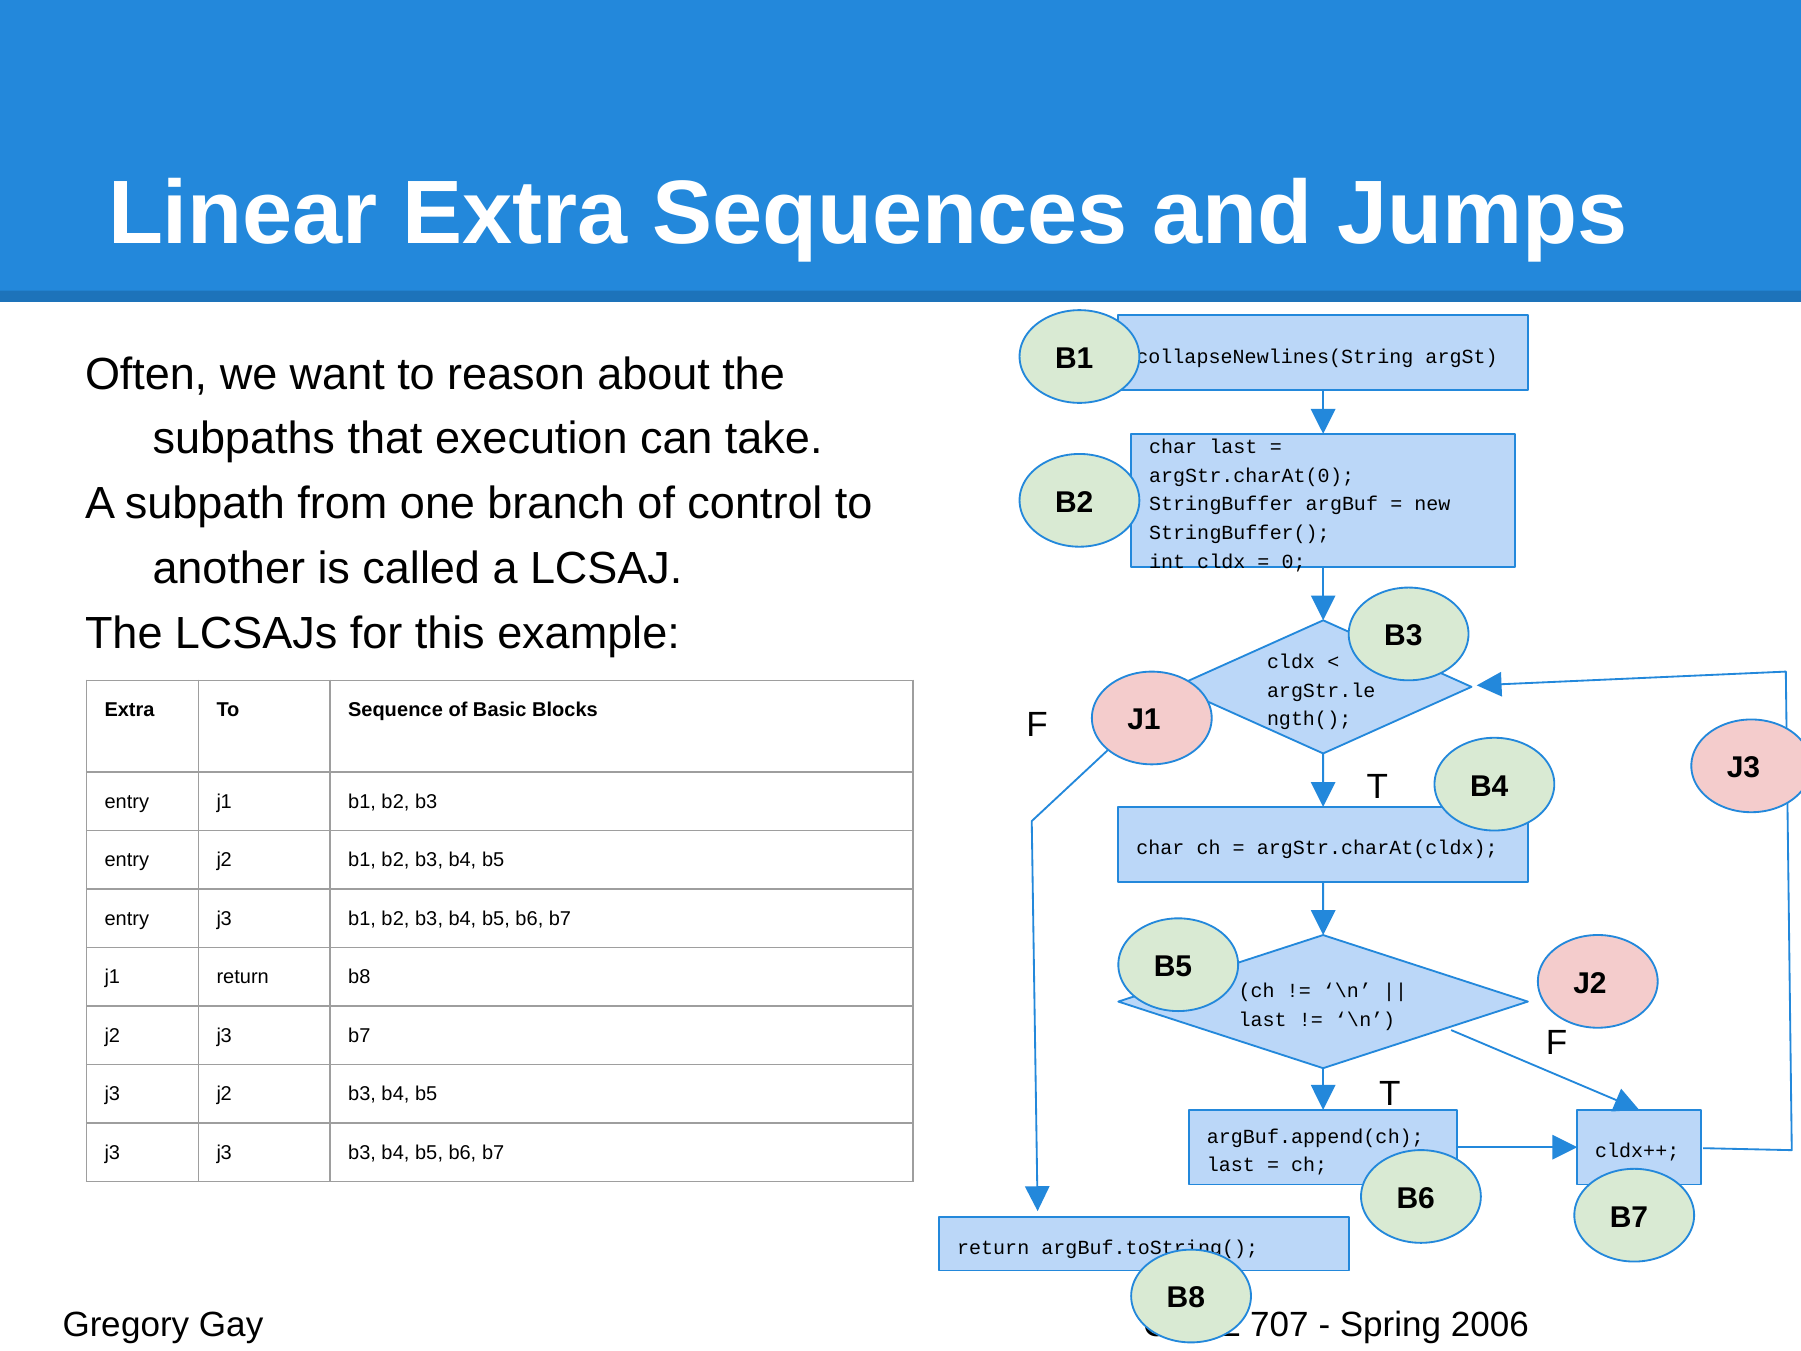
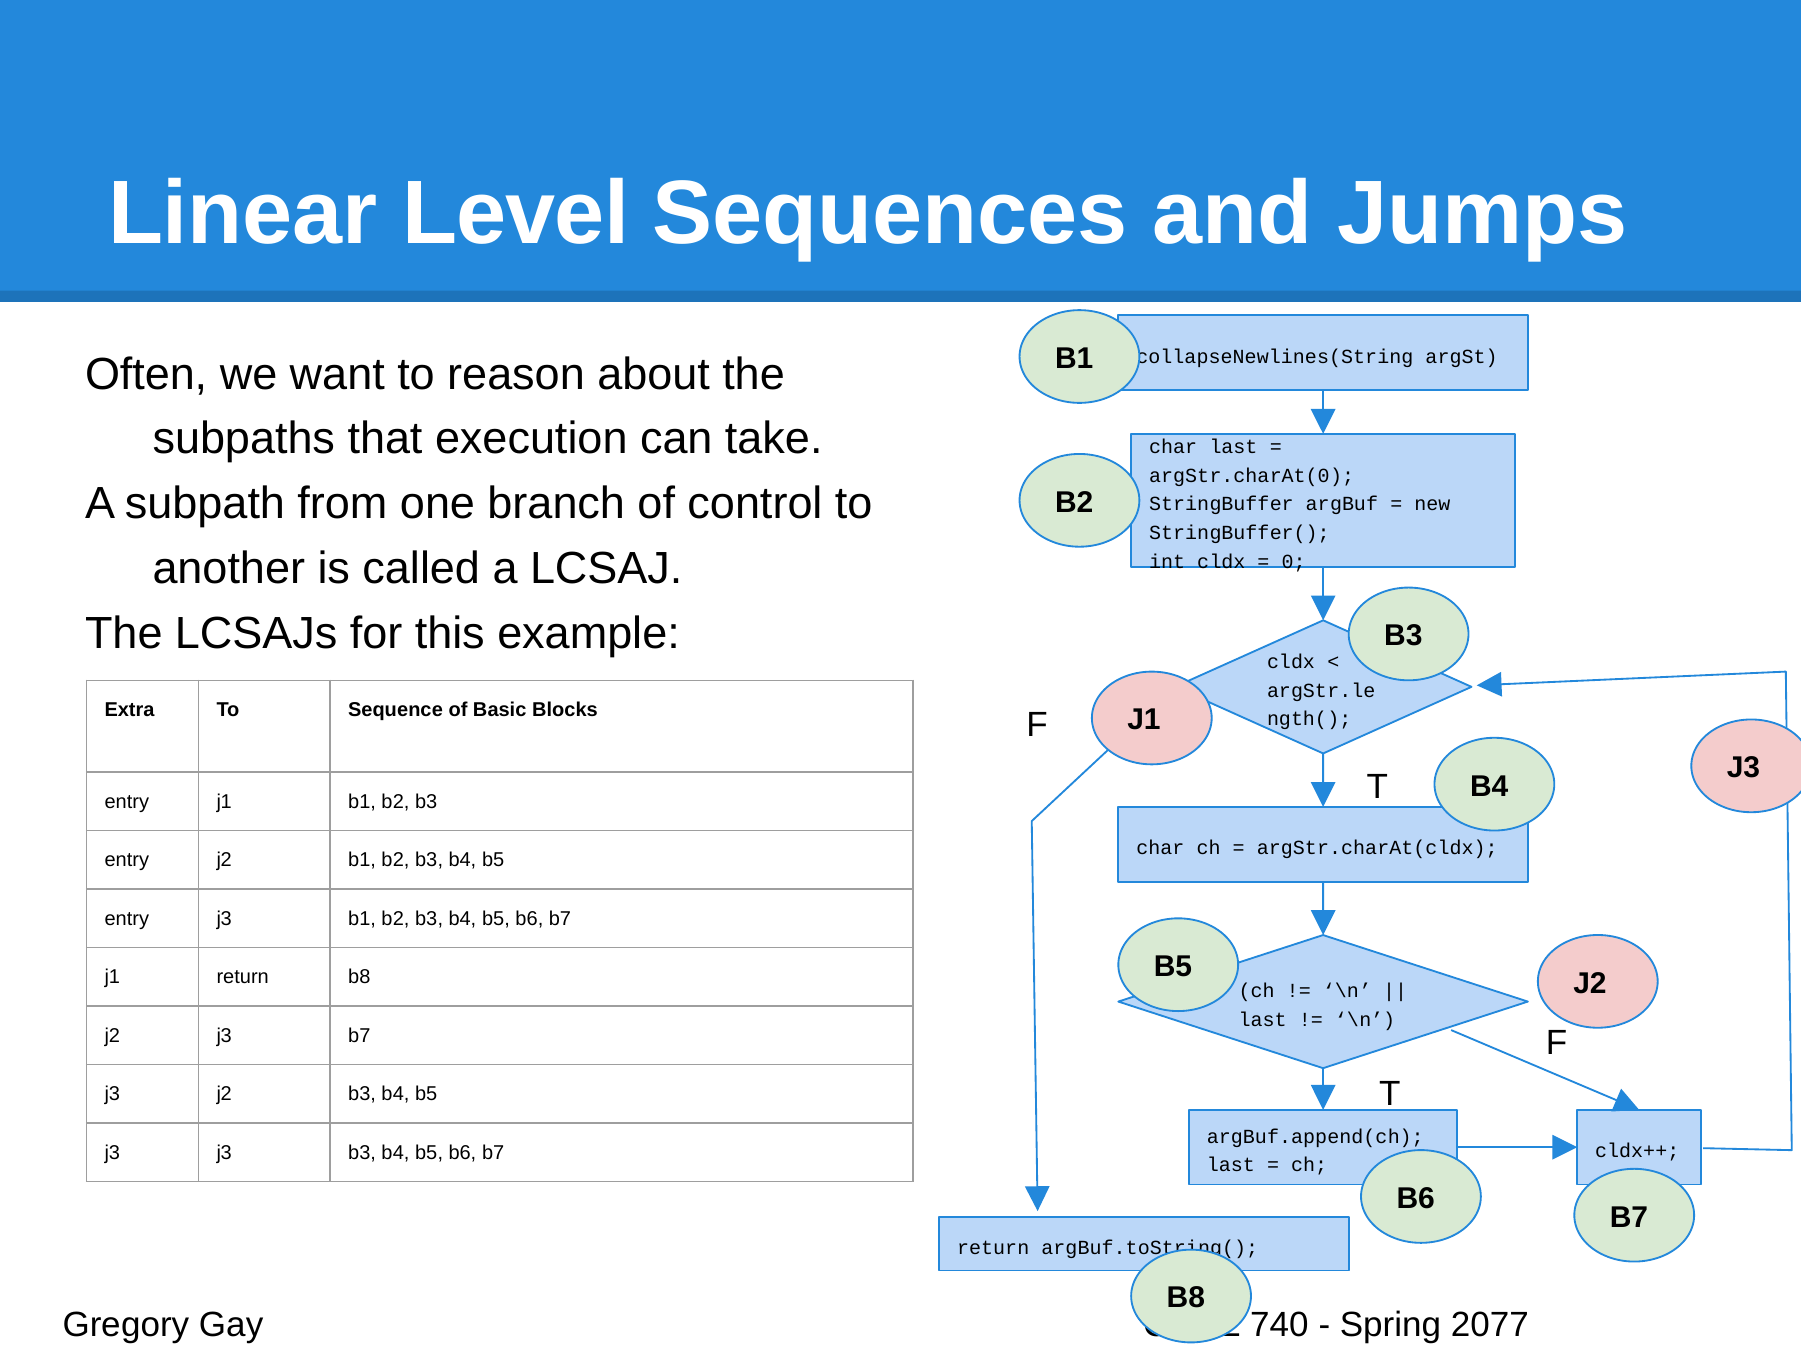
Linear Extra: Extra -> Level
707: 707 -> 740
2006: 2006 -> 2077
